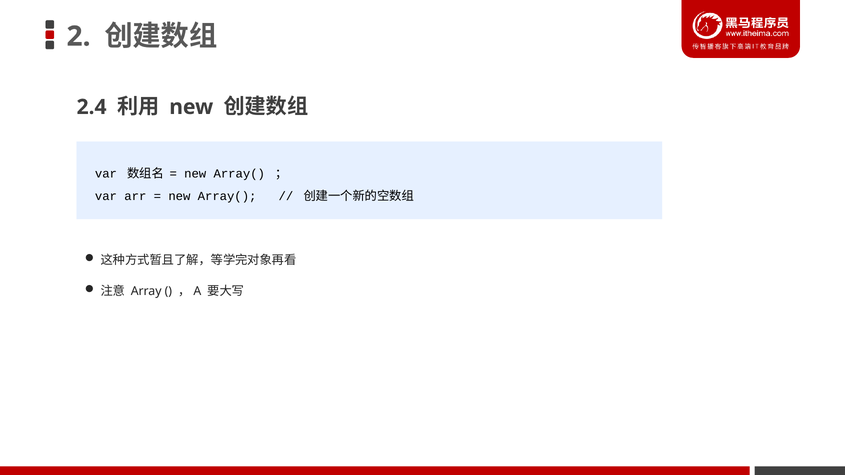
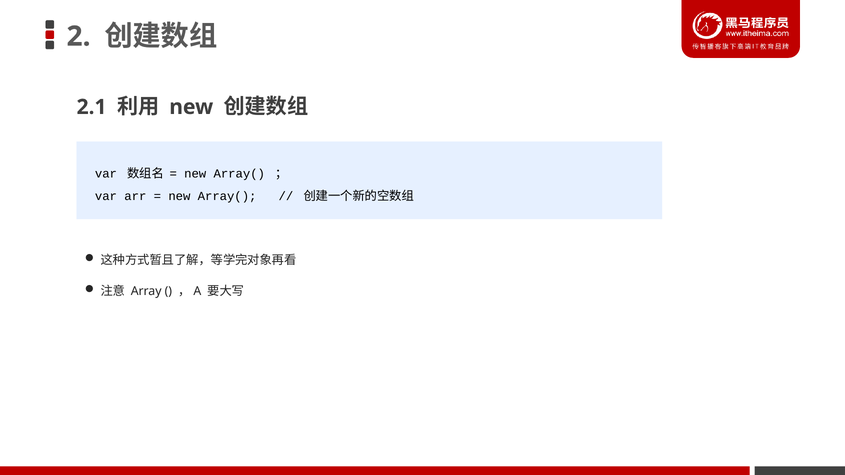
2.4: 2.4 -> 2.1
